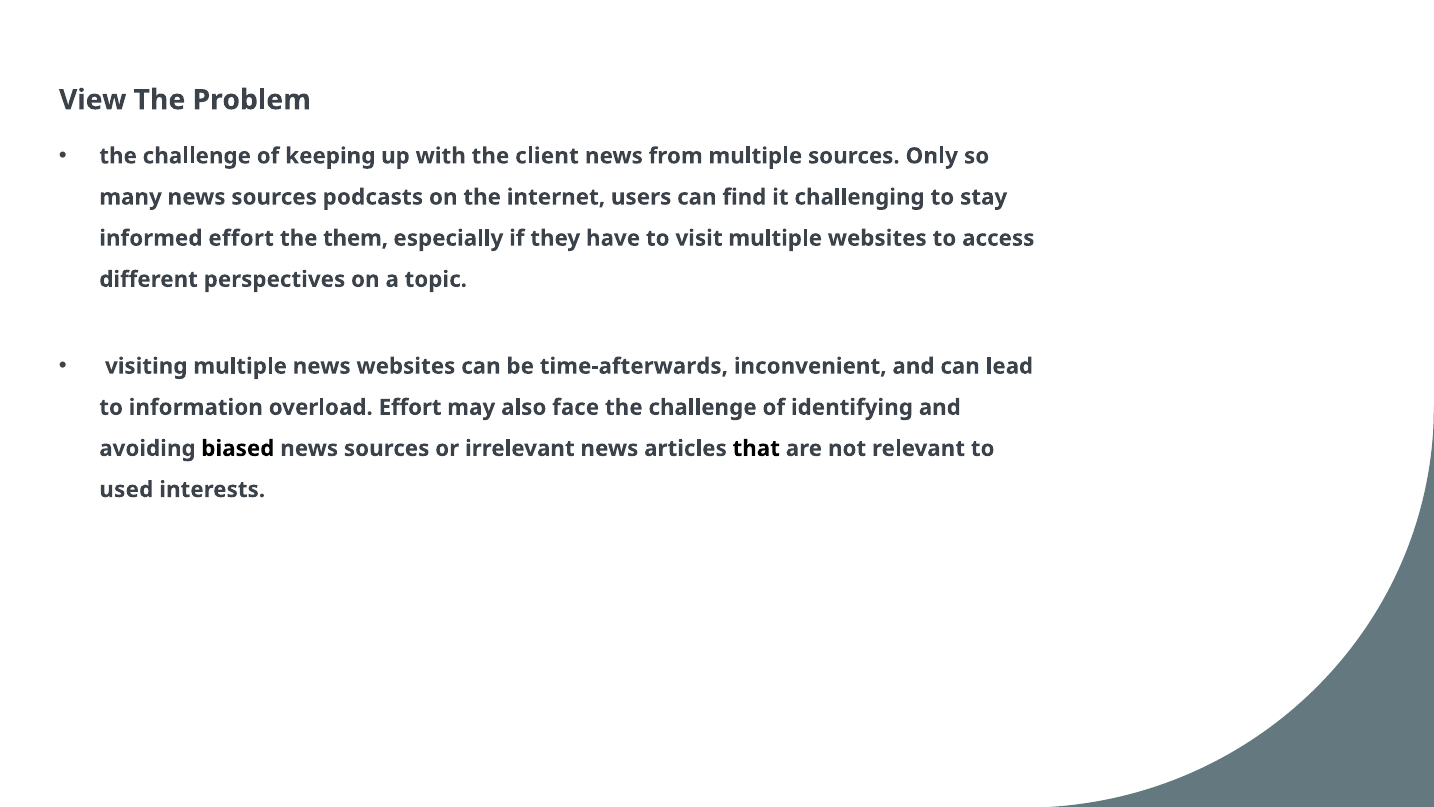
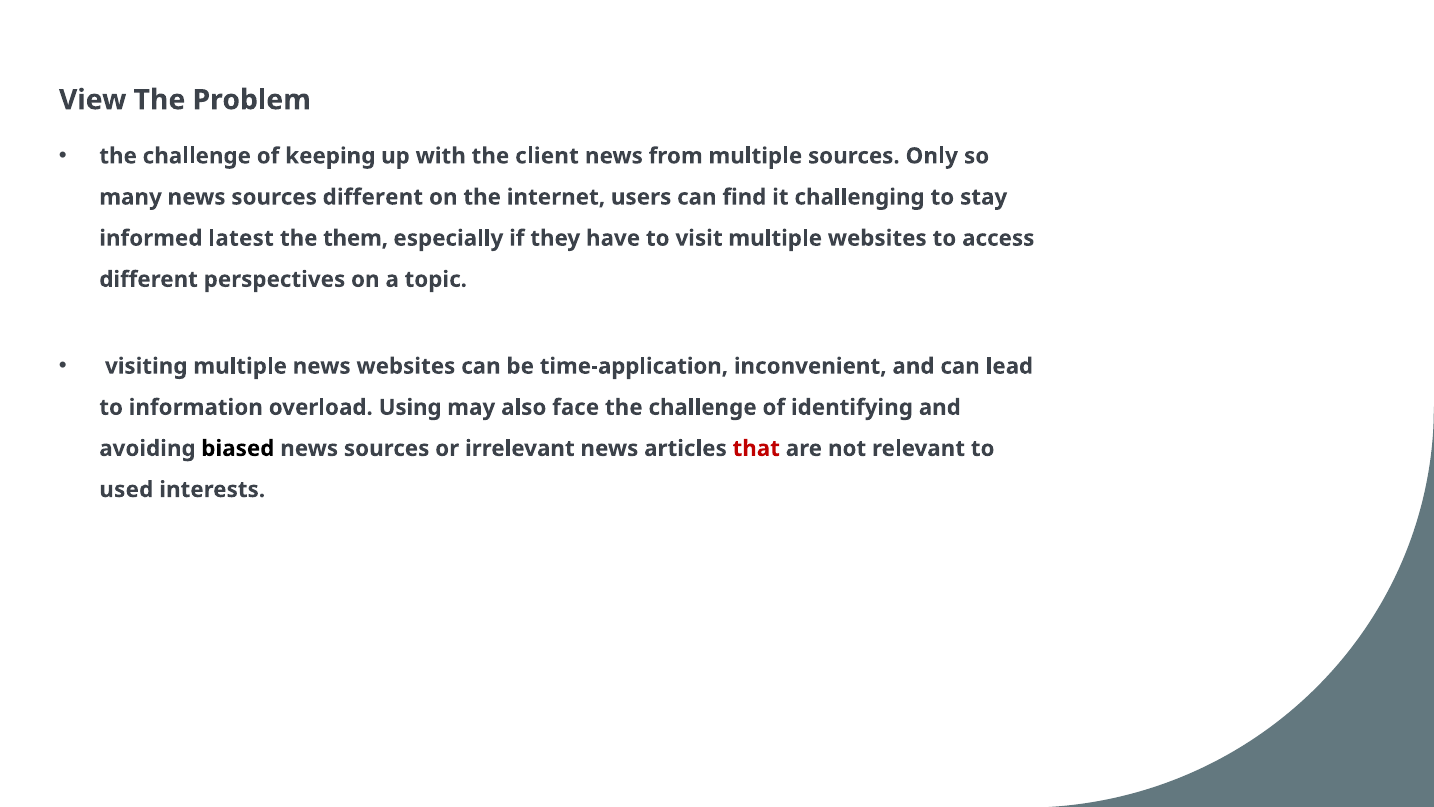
sources podcasts: podcasts -> different
informed effort: effort -> latest
time-afterwards: time-afterwards -> time-application
overload Effort: Effort -> Using
that colour: black -> red
